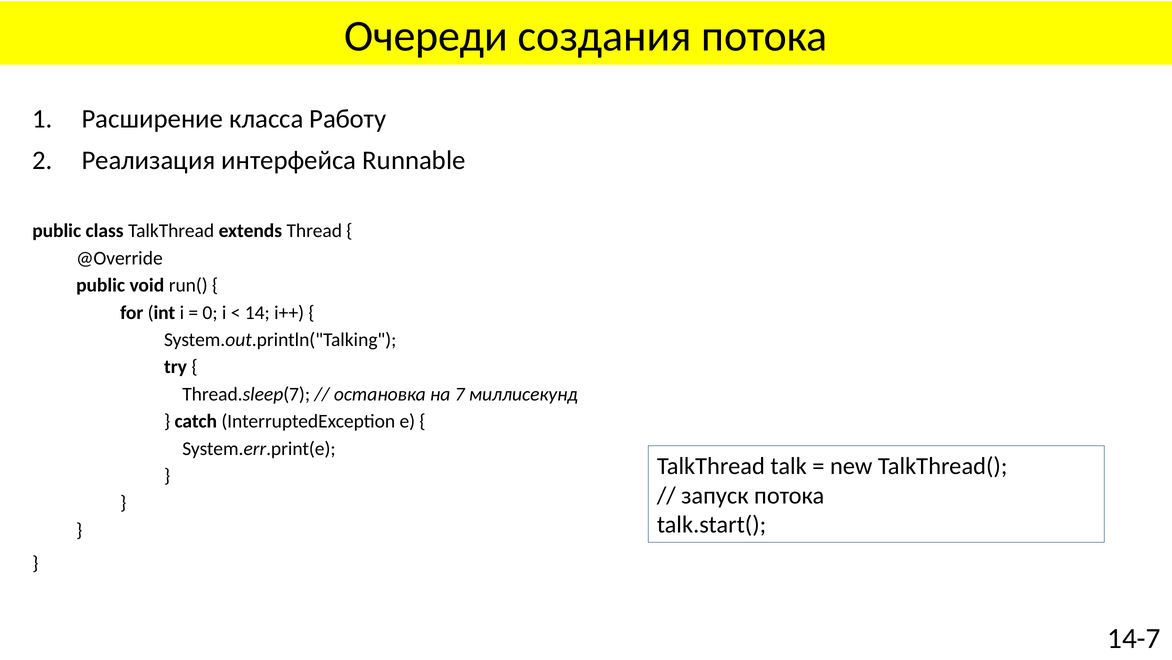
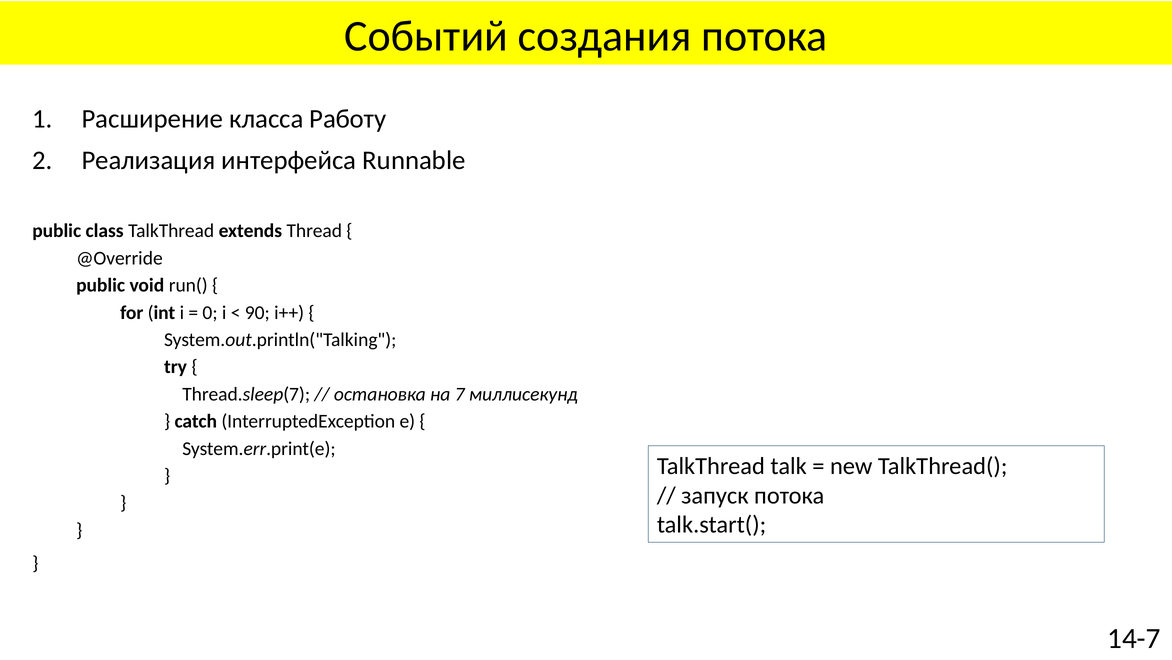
Очереди: Очереди -> Событий
14: 14 -> 90
